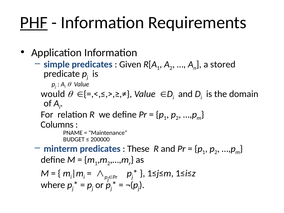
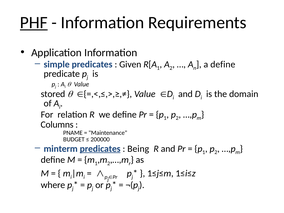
a stored: stored -> define
would: would -> stored
predicates at (100, 149) underline: none -> present
These: These -> Being
